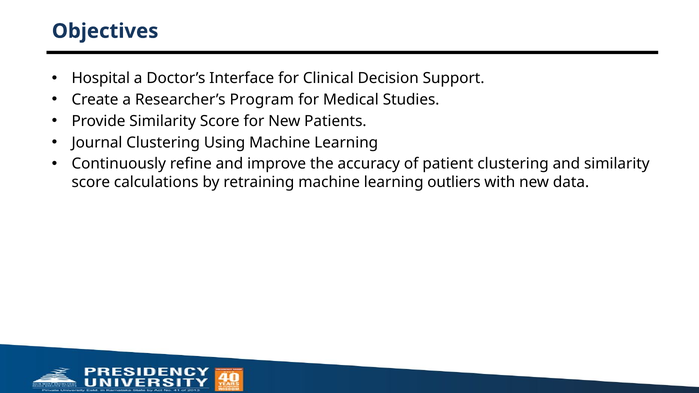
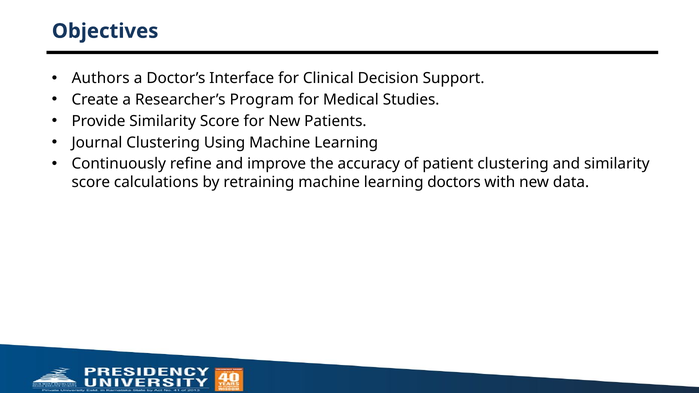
Hospital: Hospital -> Authors
outliers: outliers -> doctors
